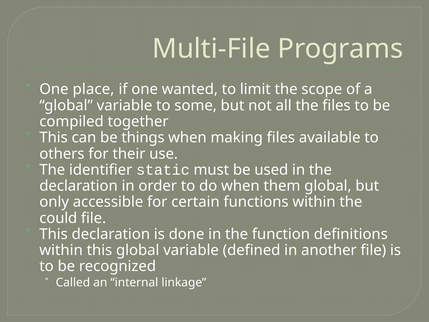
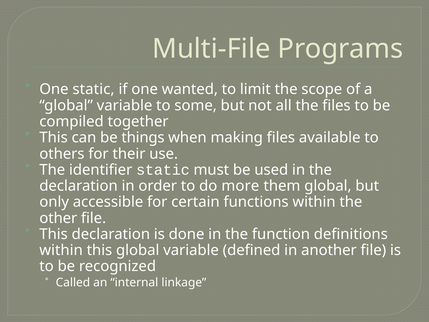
One place: place -> static
do when: when -> more
could: could -> other
